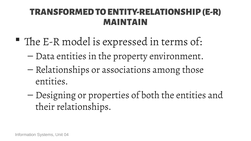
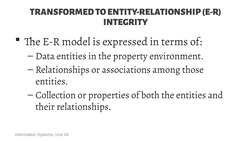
MAINTAIN: MAINTAIN -> INTEGRITY
Designing: Designing -> Collection
